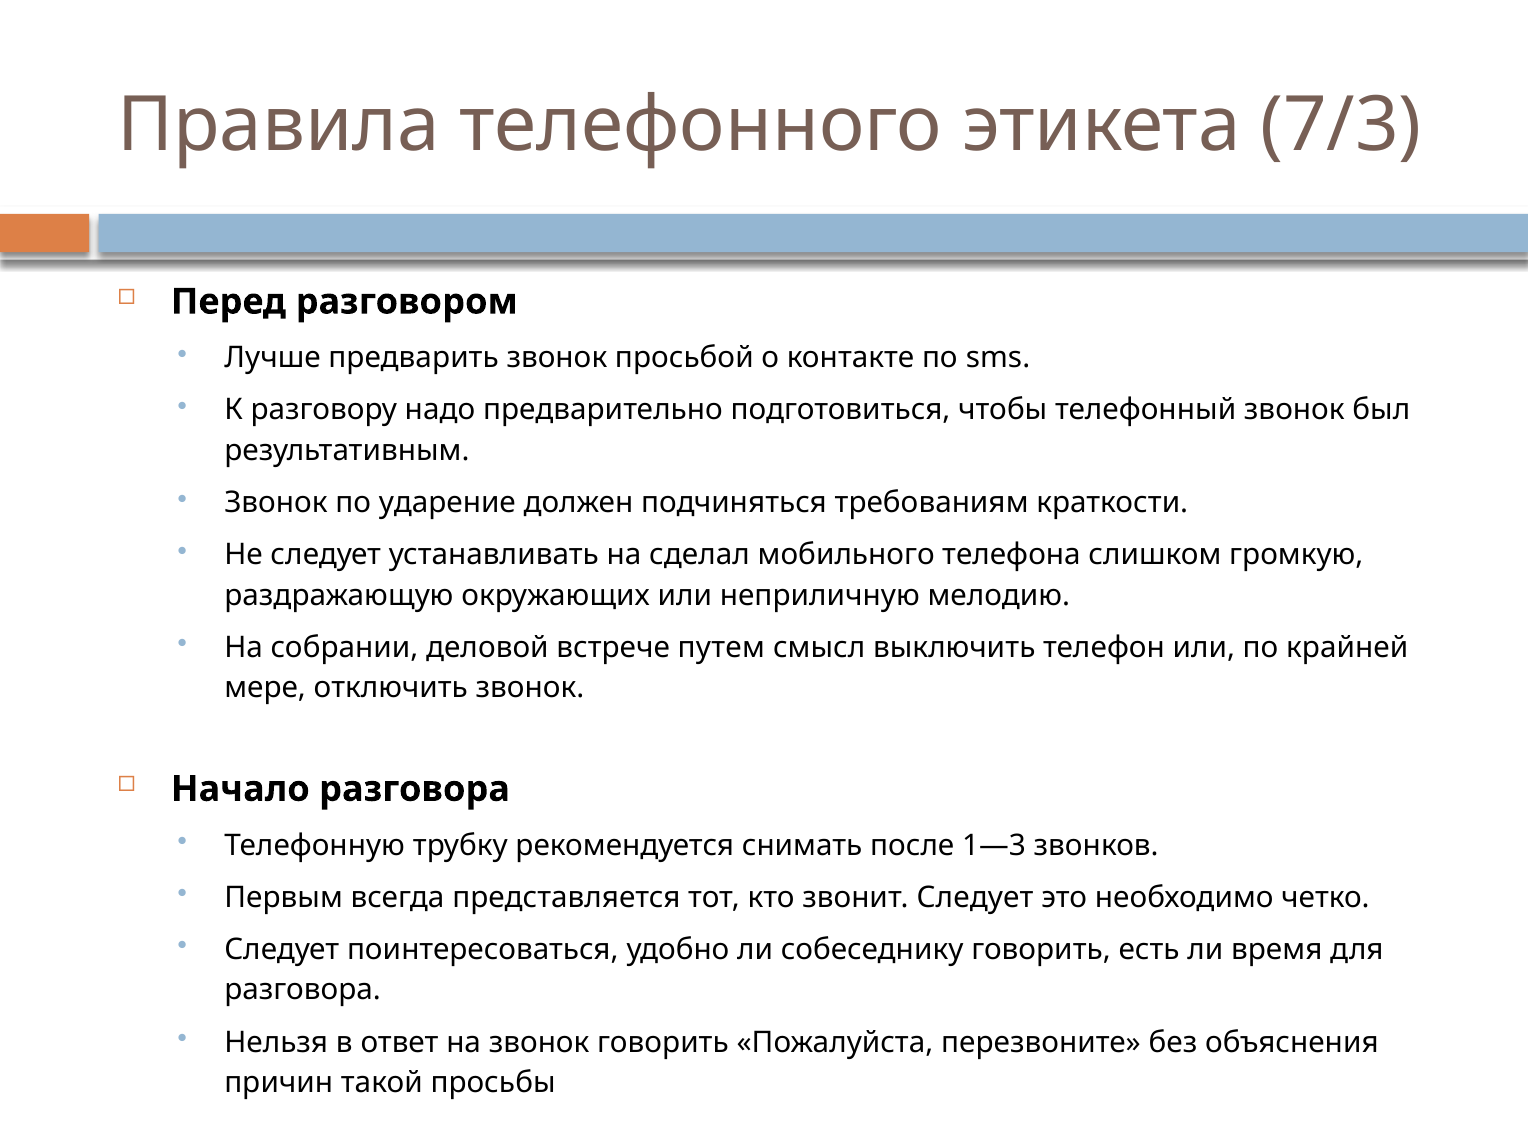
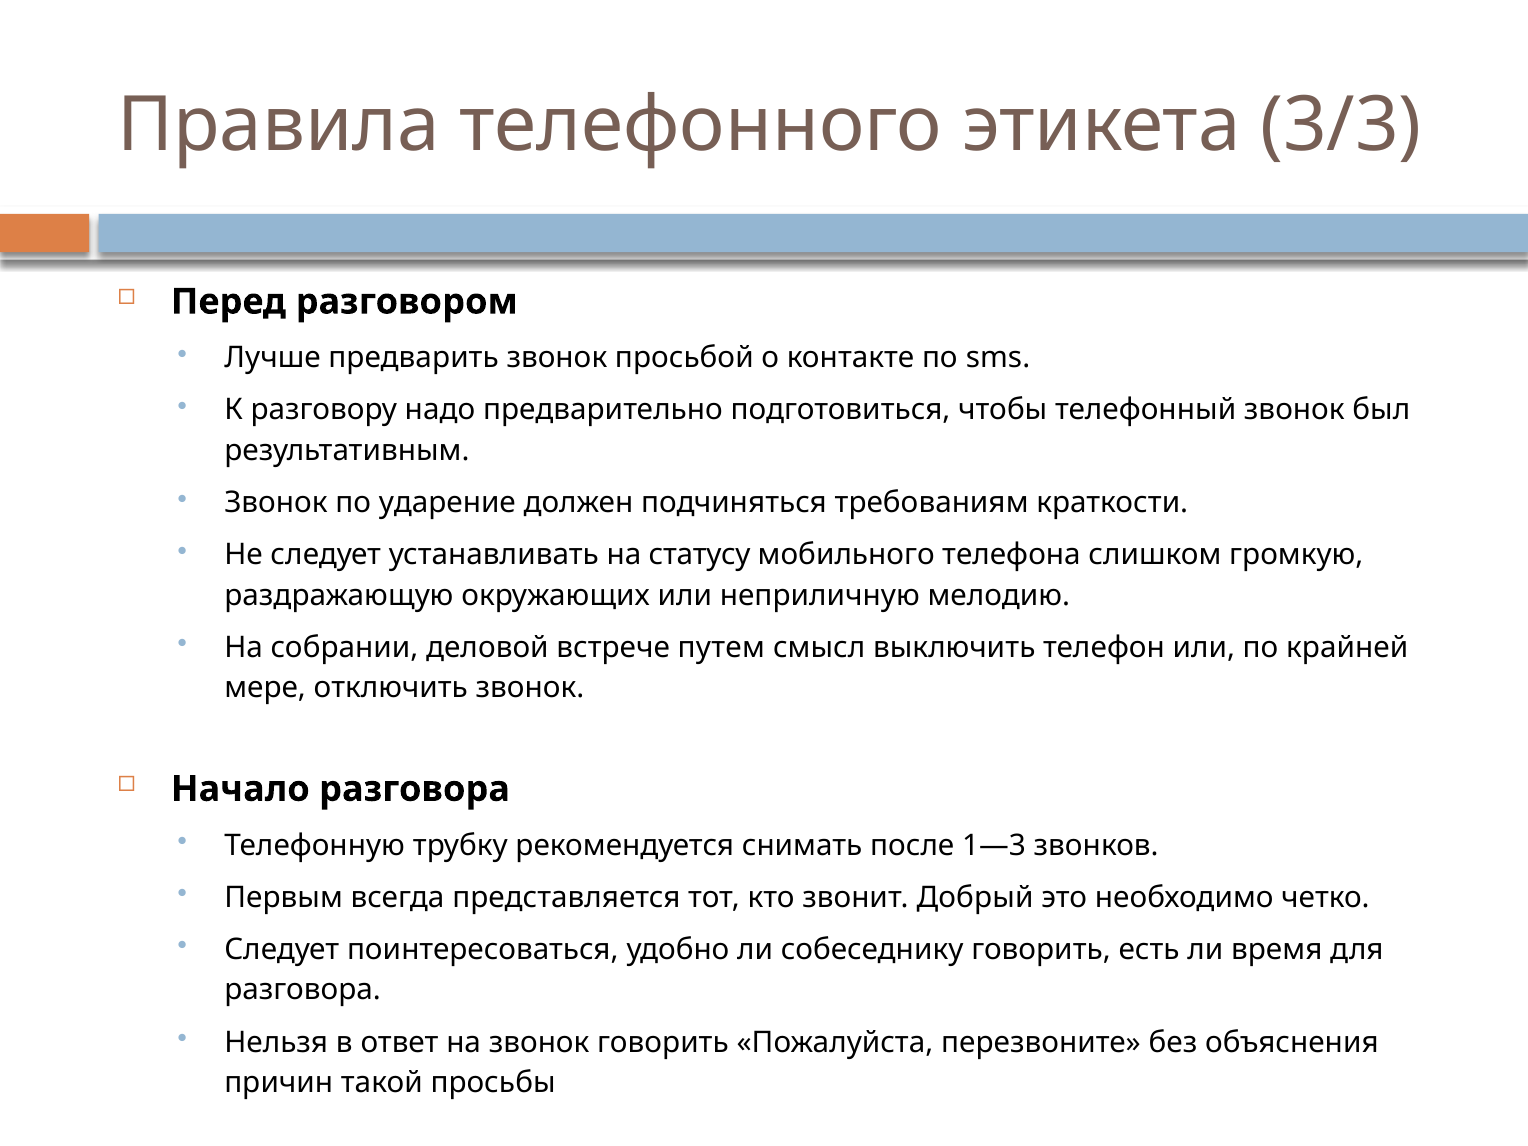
7/3: 7/3 -> 3/3
сделал: сделал -> статусу
звонит Следует: Следует -> Добрый
